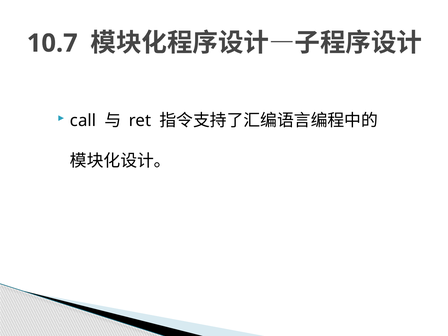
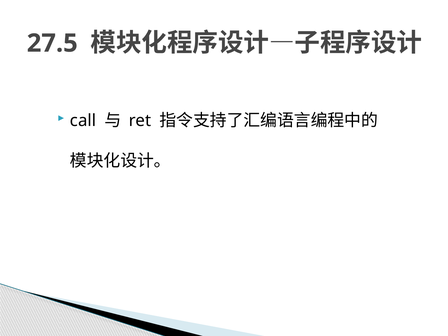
10.7: 10.7 -> 27.5
